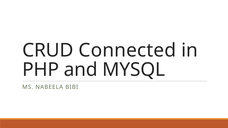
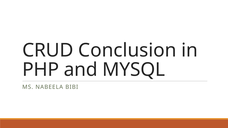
Connected: Connected -> Conclusion
